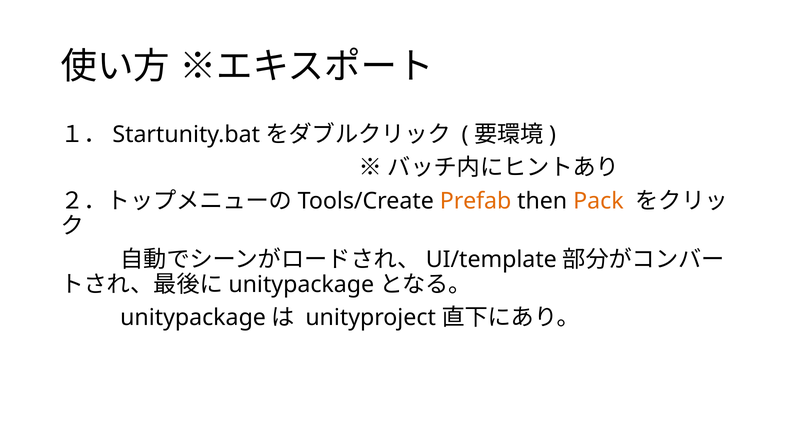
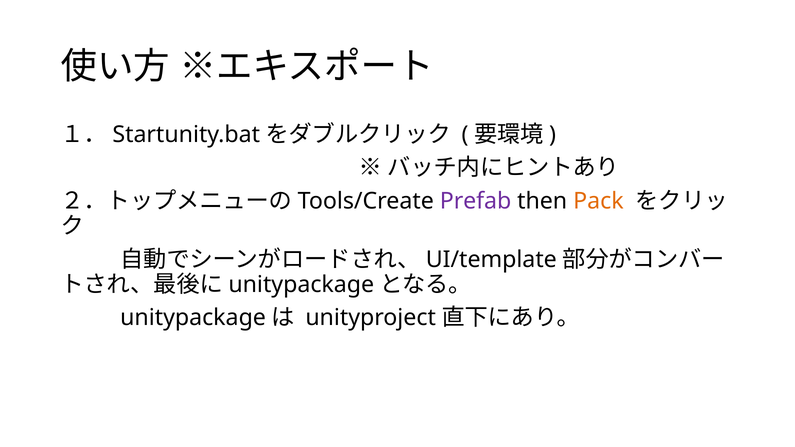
Prefab colour: orange -> purple
